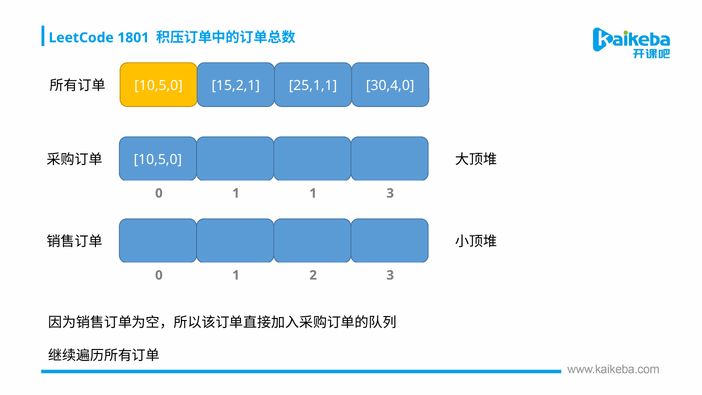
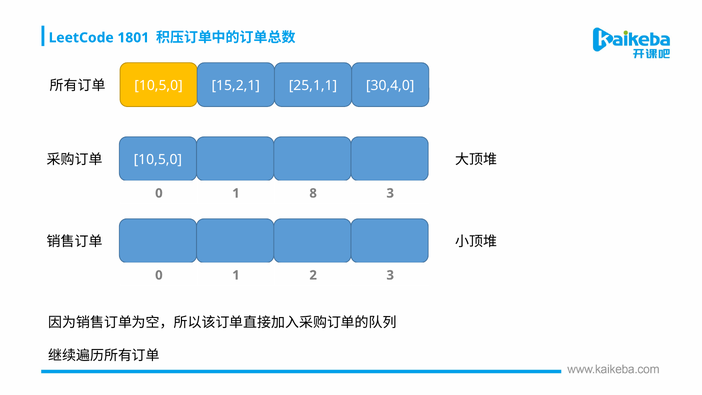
1 1: 1 -> 8
